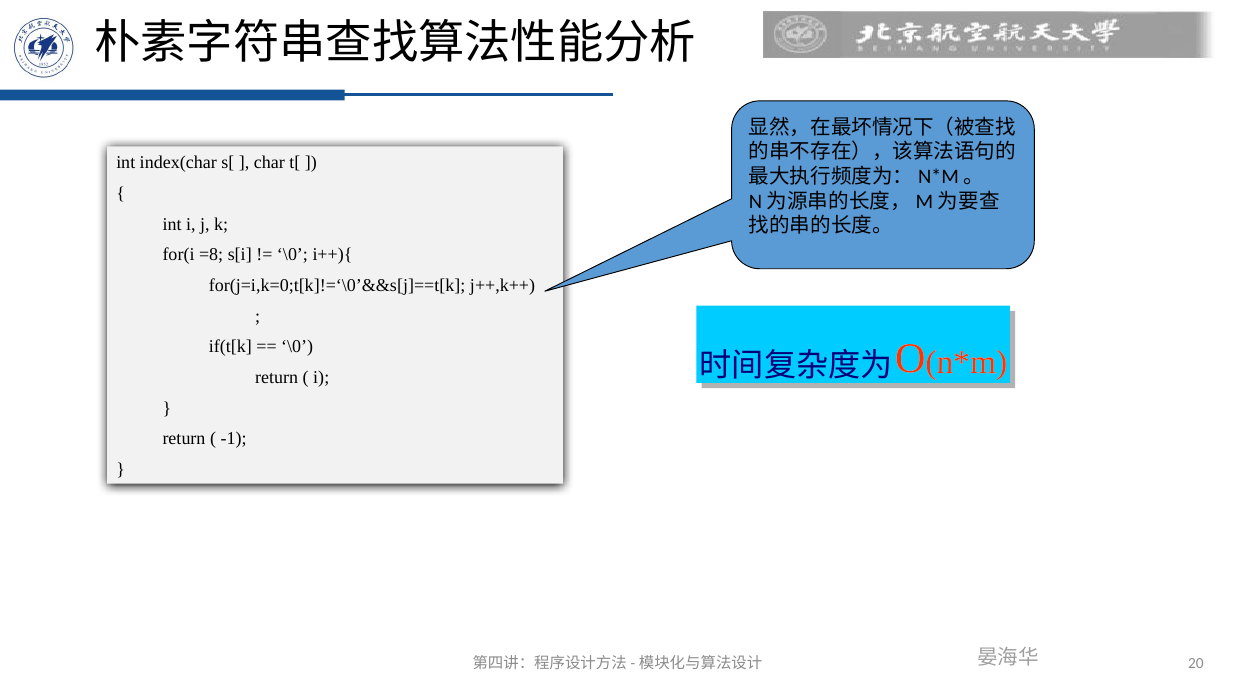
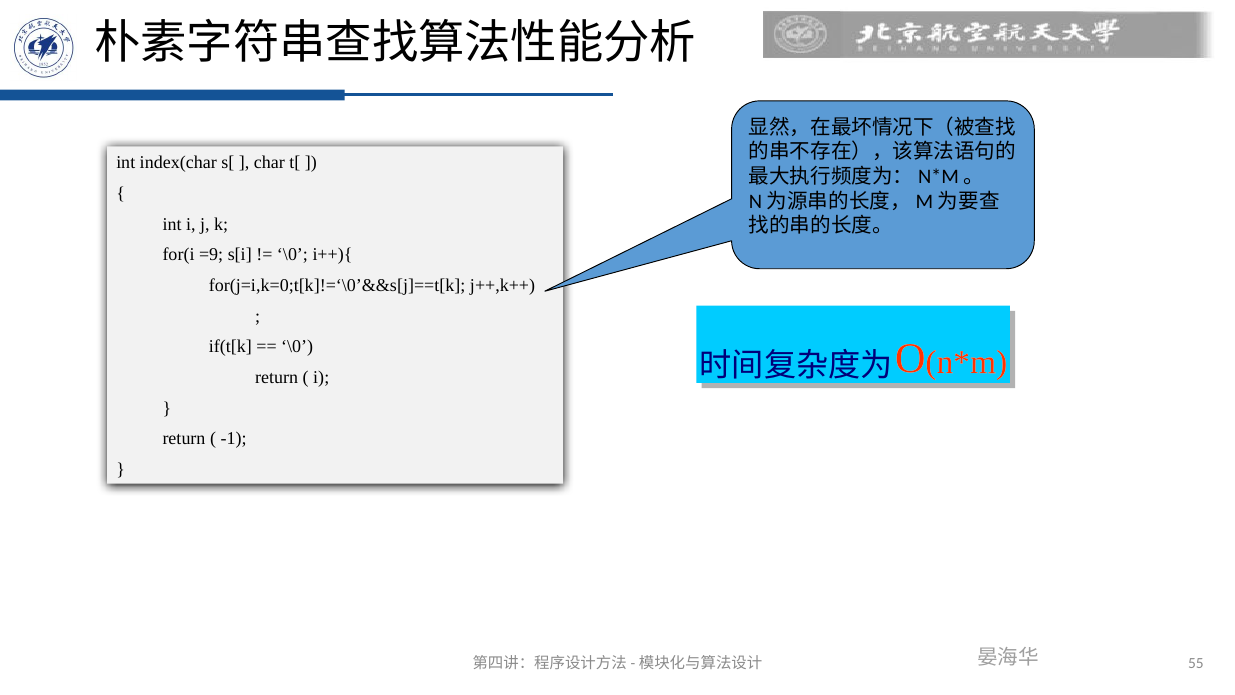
=8: =8 -> =9
20: 20 -> 55
